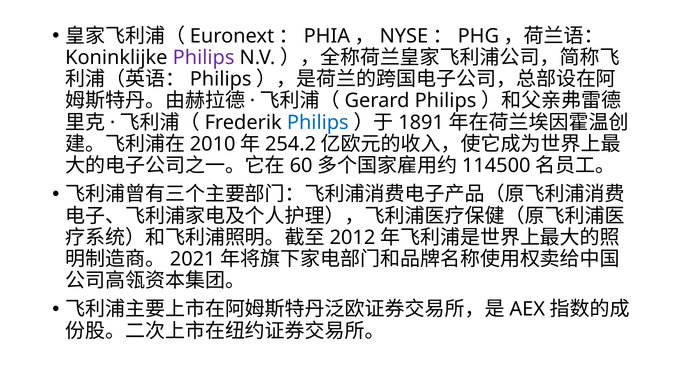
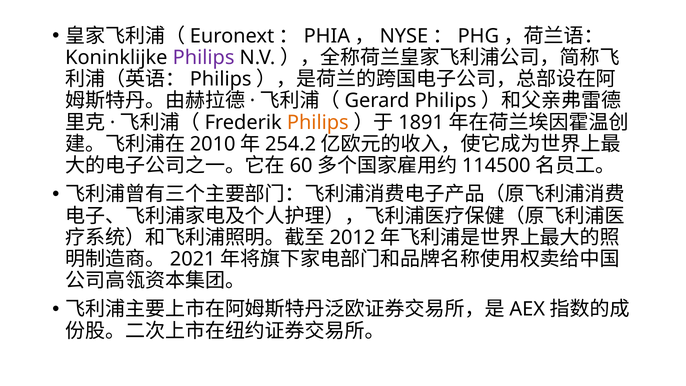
Philips at (318, 122) colour: blue -> orange
